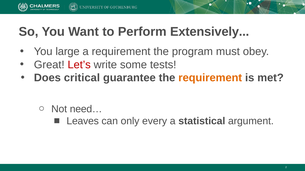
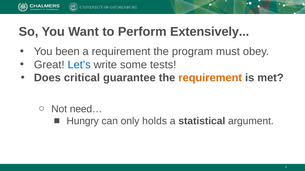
large: large -> been
Let’s colour: red -> blue
Leaves: Leaves -> Hungry
every: every -> holds
